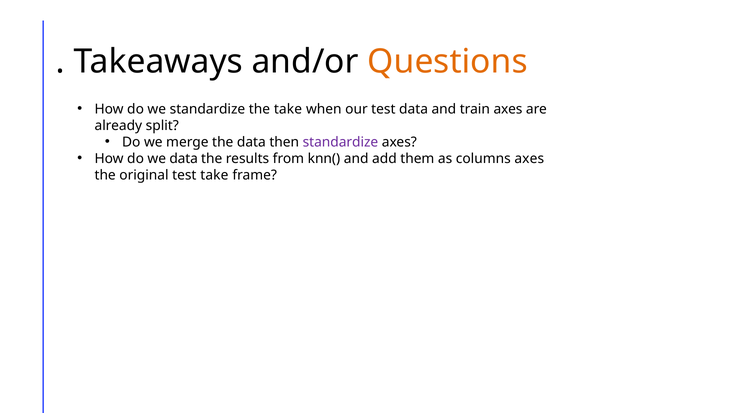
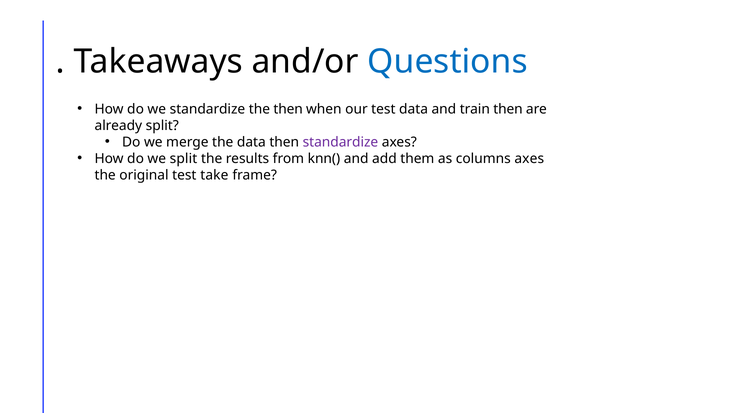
Questions colour: orange -> blue
the take: take -> then
train axes: axes -> then
we data: data -> split
